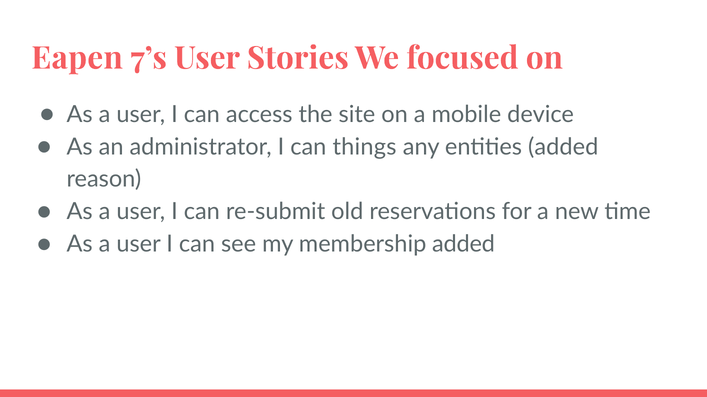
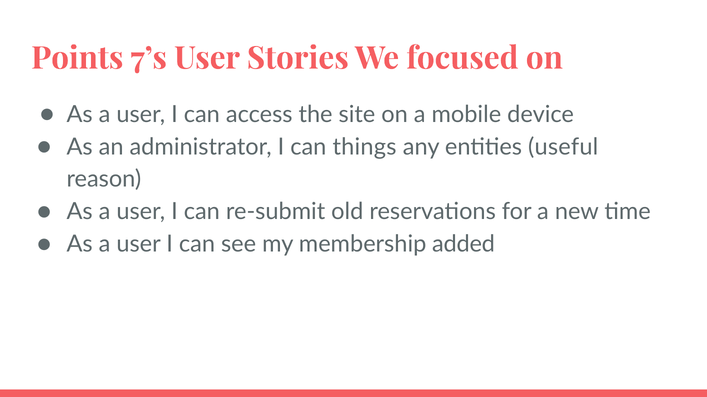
Eapen: Eapen -> Points
entities added: added -> useful
